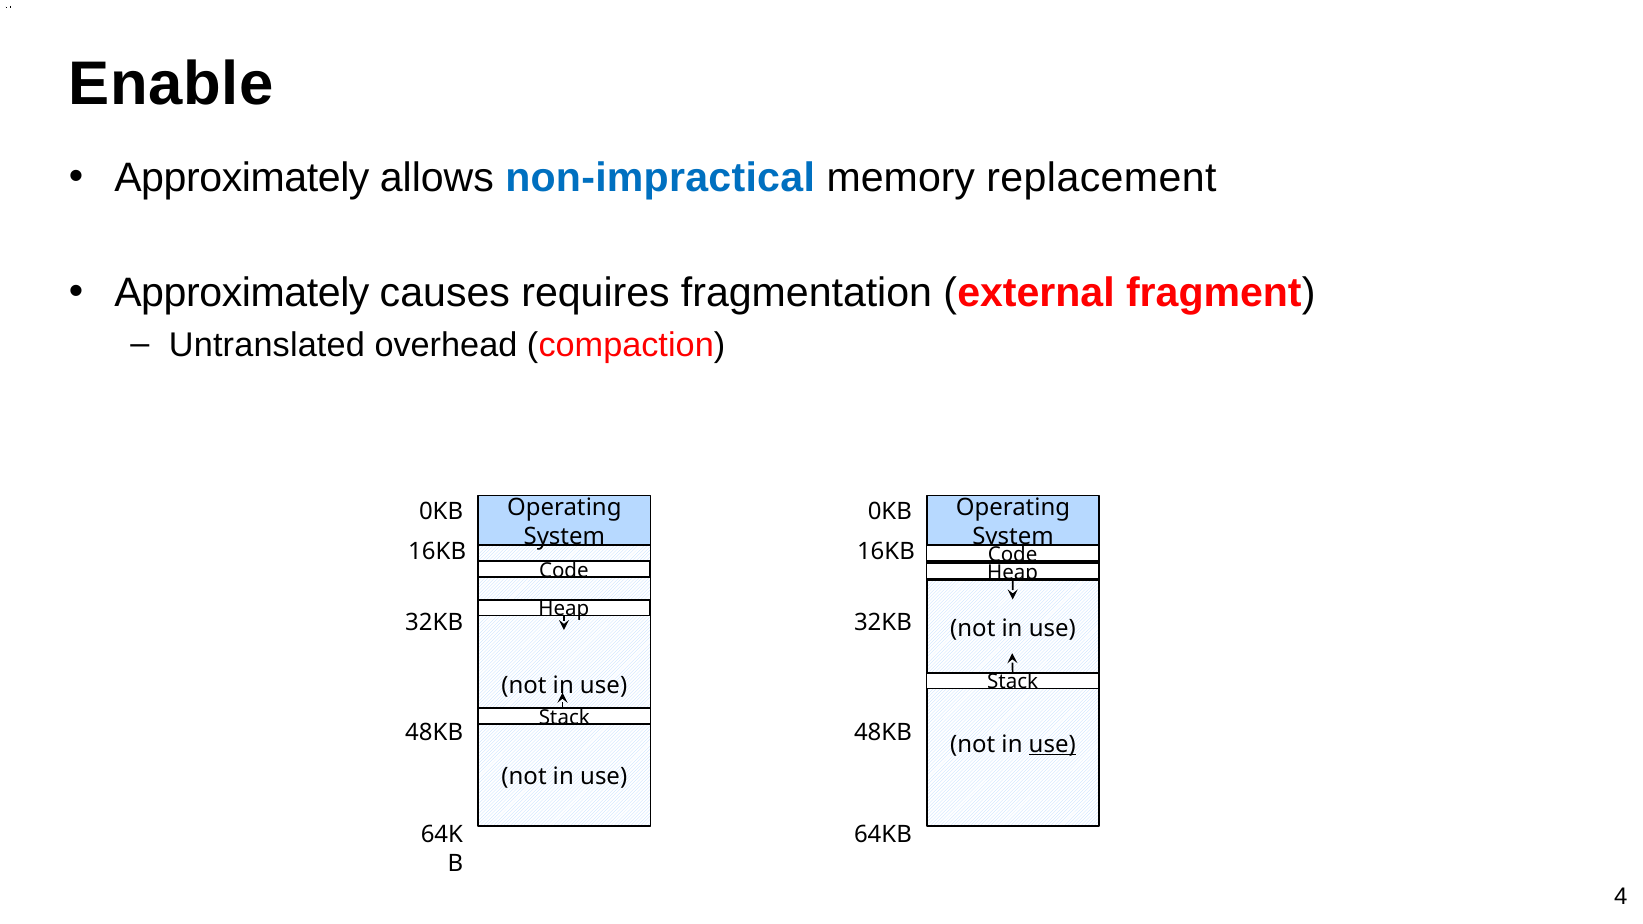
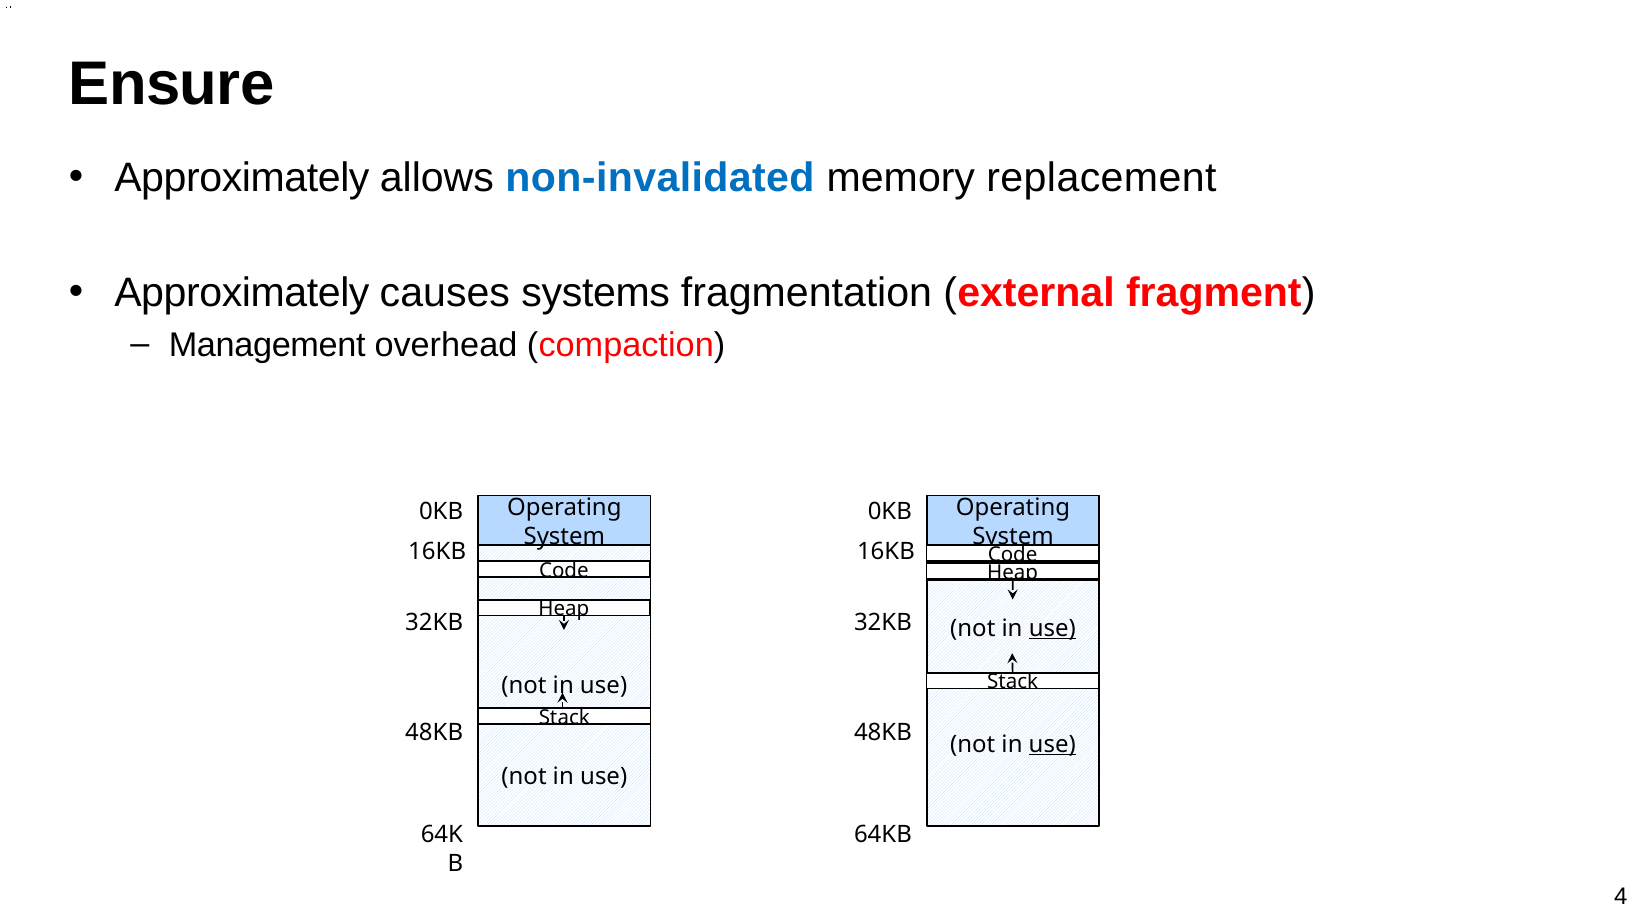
Enable: Enable -> Ensure
non-impractical: non-impractical -> non-invalidated
requires: requires -> systems
Untranslated: Untranslated -> Management
use at (1052, 629) underline: none -> present
